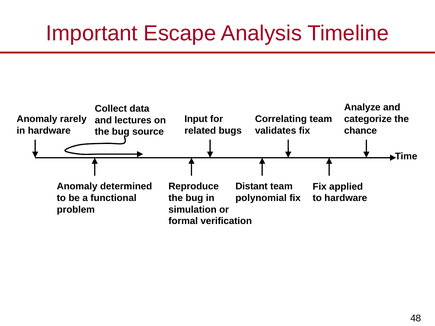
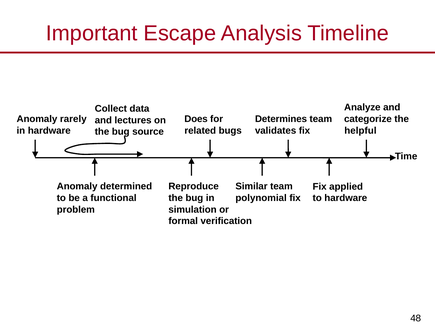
Input: Input -> Does
Correlating: Correlating -> Determines
chance: chance -> helpful
Distant: Distant -> Similar
